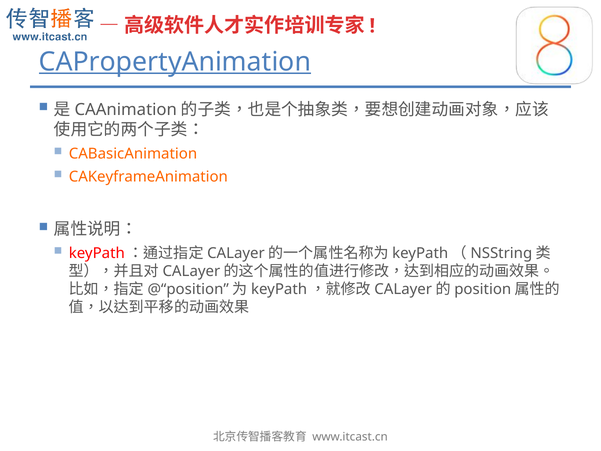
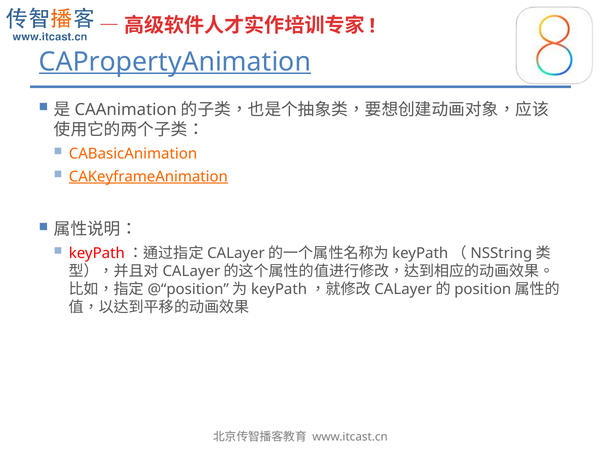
CAKeyframeAnimation underline: none -> present
